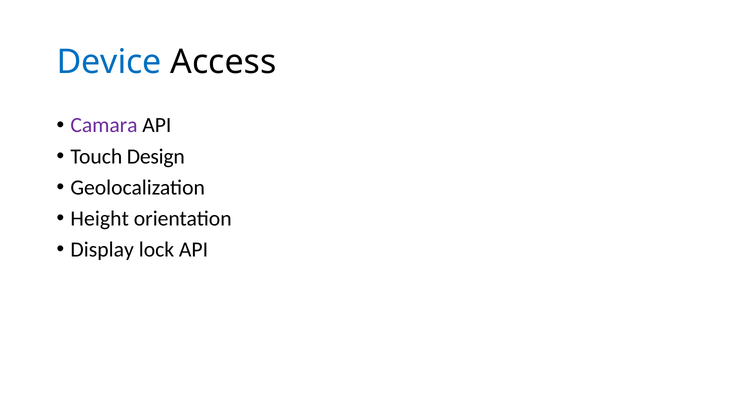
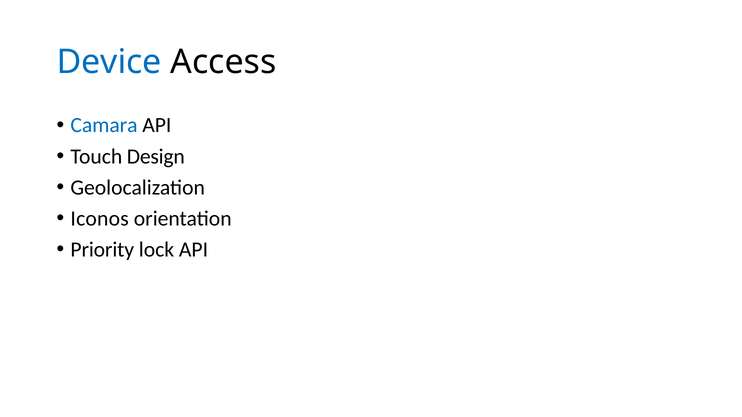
Camara colour: purple -> blue
Height: Height -> Iconos
Display: Display -> Priority
